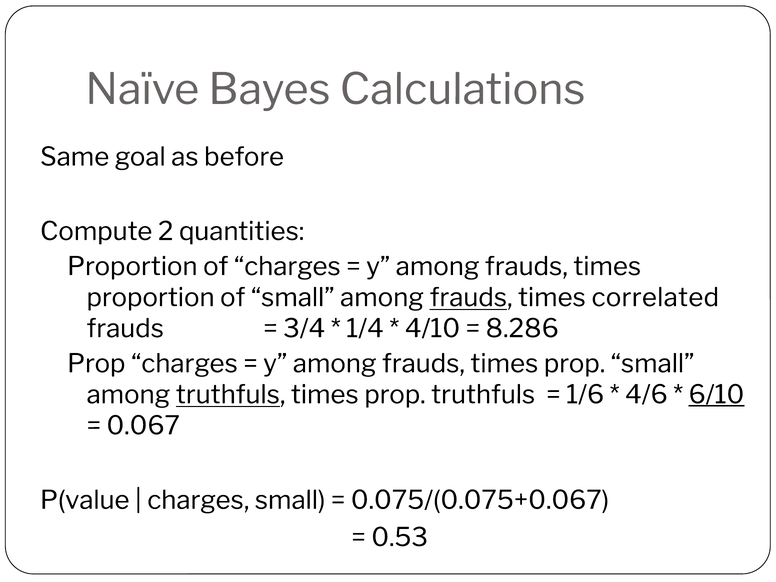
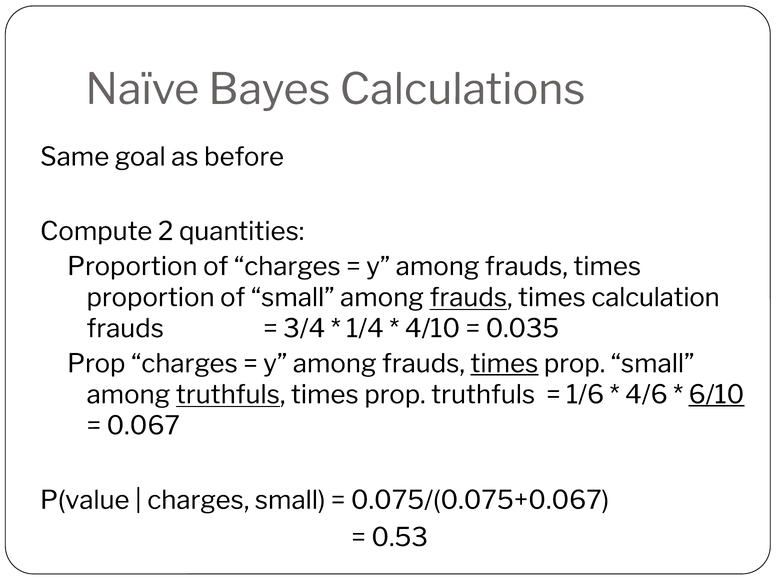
correlated: correlated -> calculation
8.286: 8.286 -> 0.035
times at (504, 364) underline: none -> present
